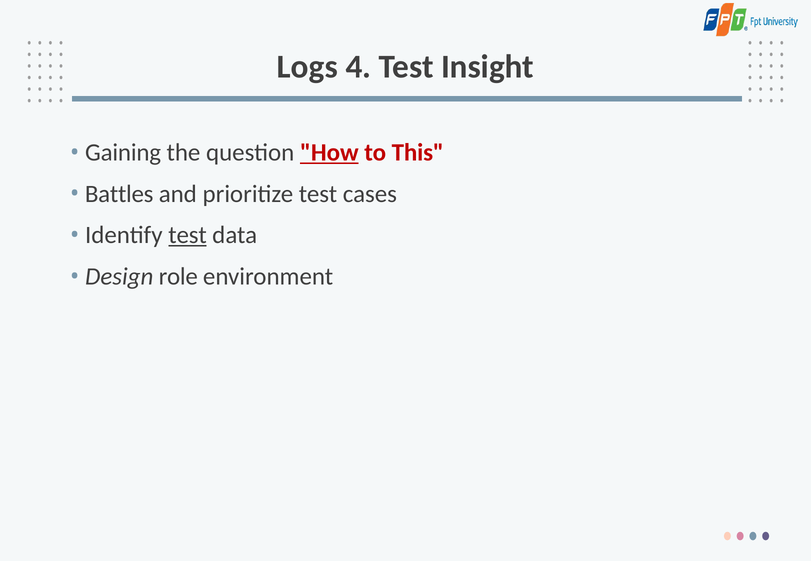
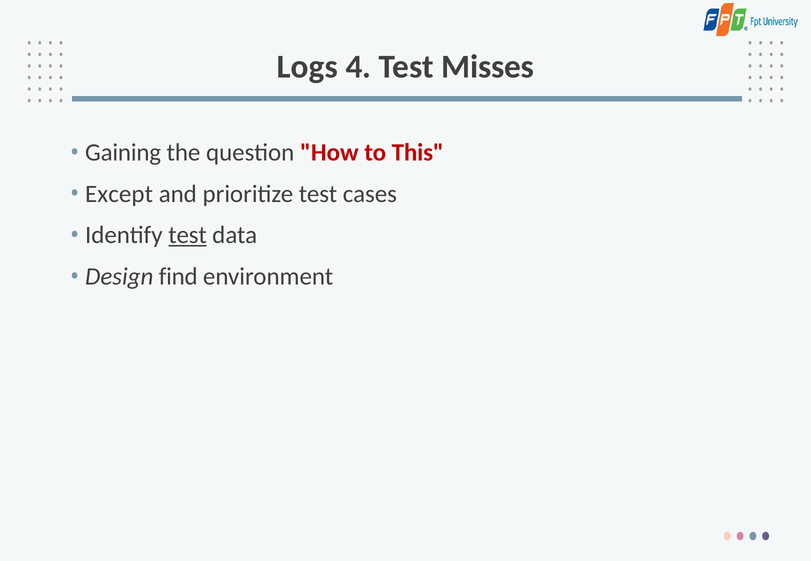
Insight: Insight -> Misses
How underline: present -> none
Battles: Battles -> Except
role: role -> find
